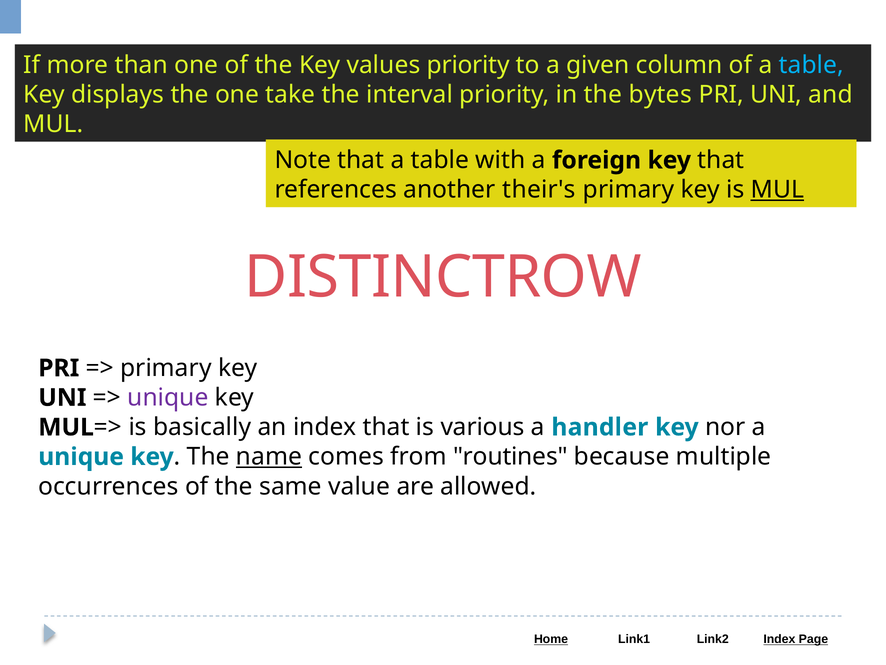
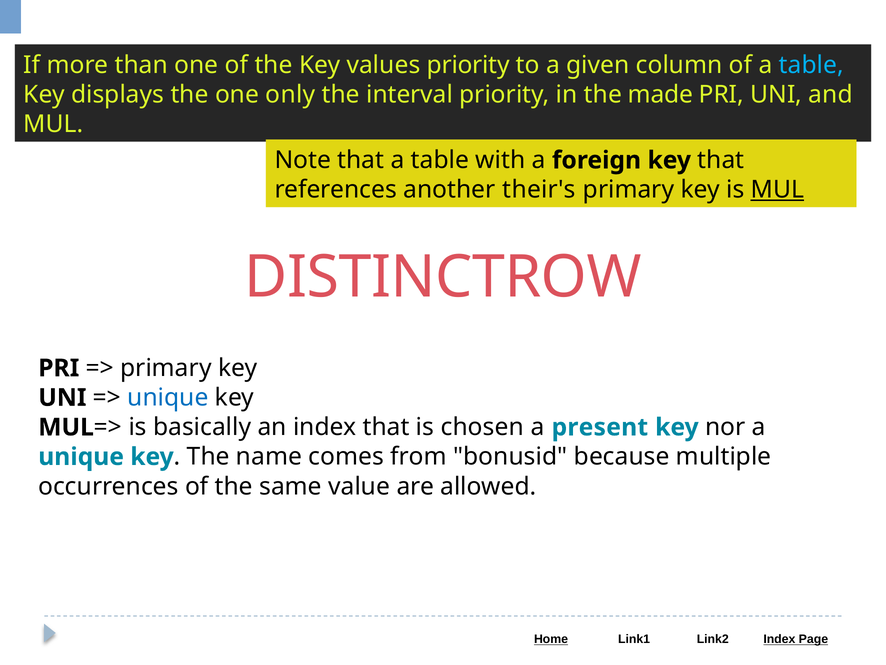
take: take -> only
bytes: bytes -> made
unique at (168, 397) colour: purple -> blue
various: various -> chosen
handler: handler -> present
name underline: present -> none
routines: routines -> bonusid
